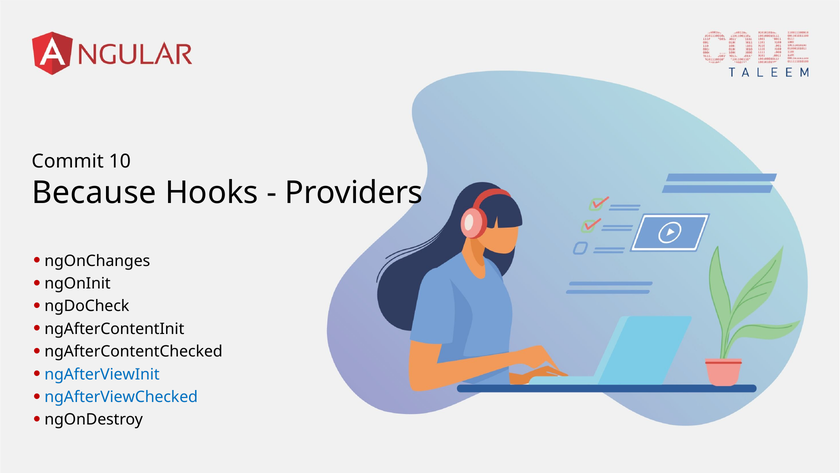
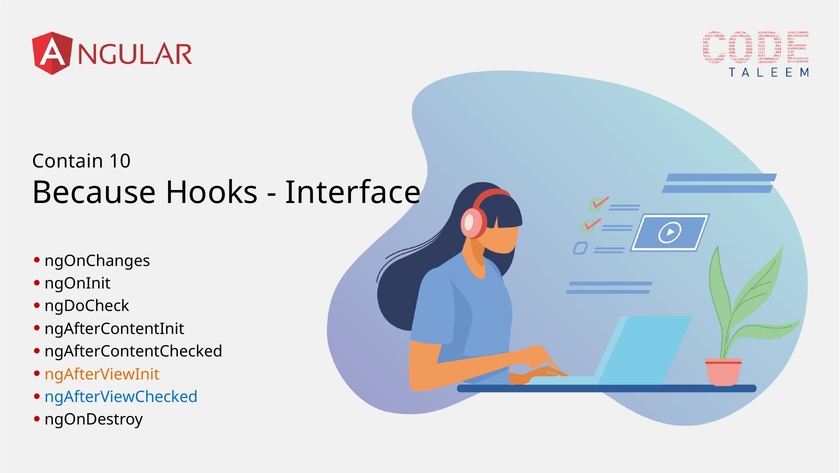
Commit: Commit -> Contain
Providers: Providers -> Interface
ngAfterViewInit colour: blue -> orange
